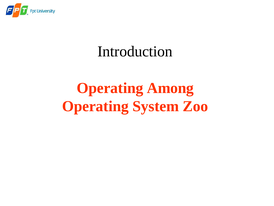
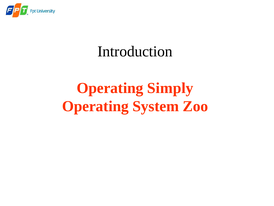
Among: Among -> Simply
